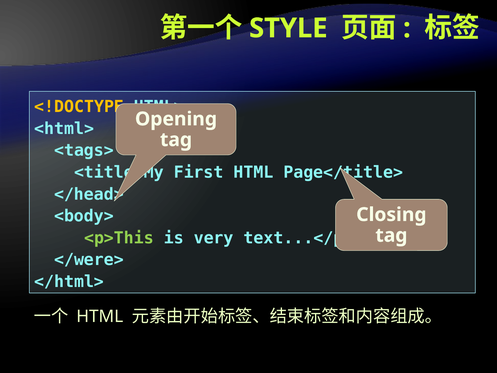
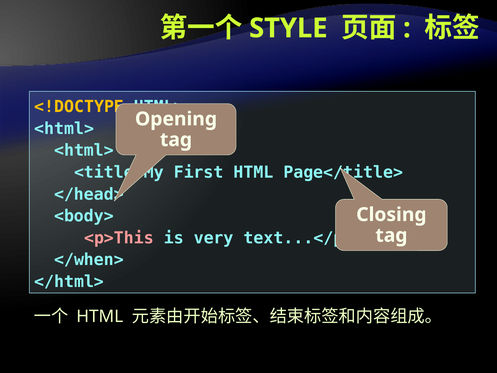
<tags> at (84, 150): <tags> -> <html>
<p>This colour: light green -> pink
</were>: </were> -> </when>
